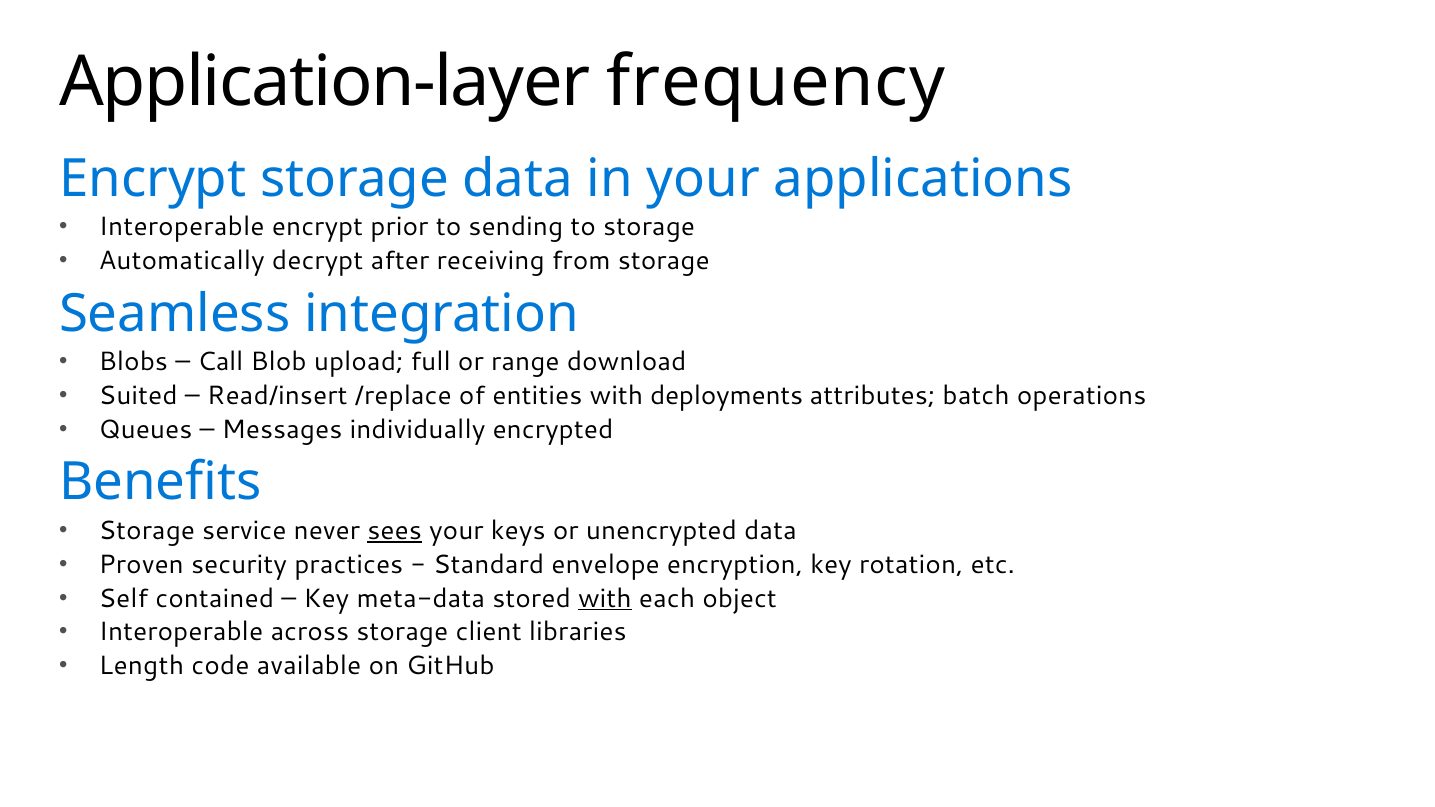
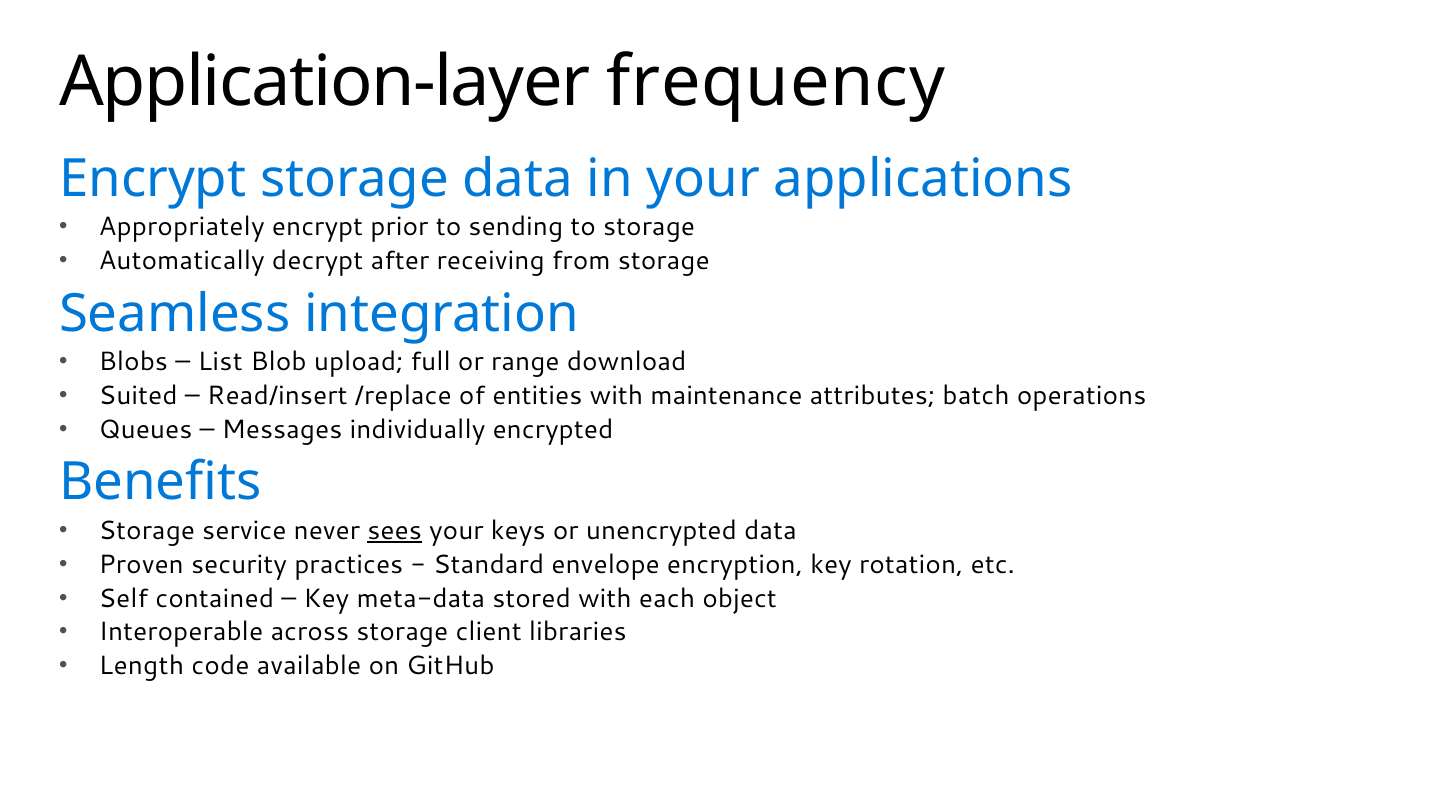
Interoperable at (182, 227): Interoperable -> Appropriately
Call: Call -> List
deployments: deployments -> maintenance
with at (605, 598) underline: present -> none
